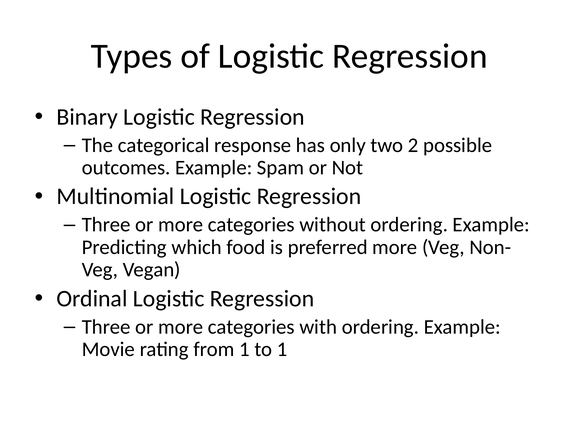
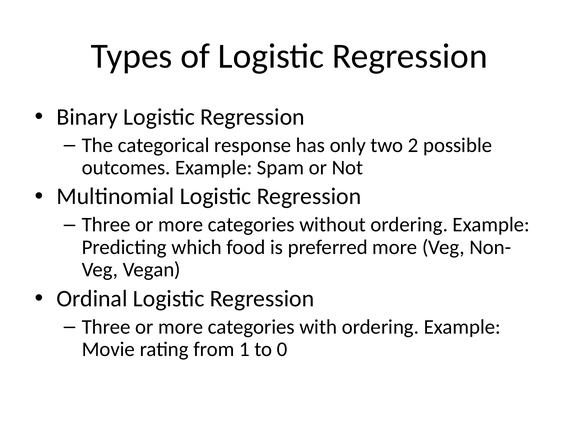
to 1: 1 -> 0
